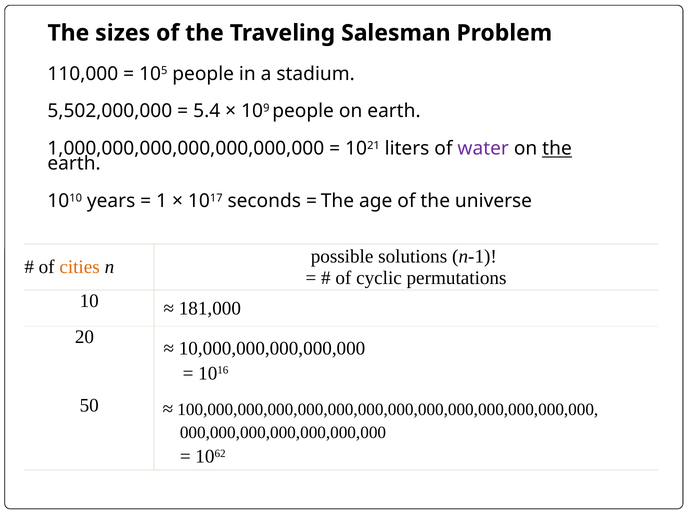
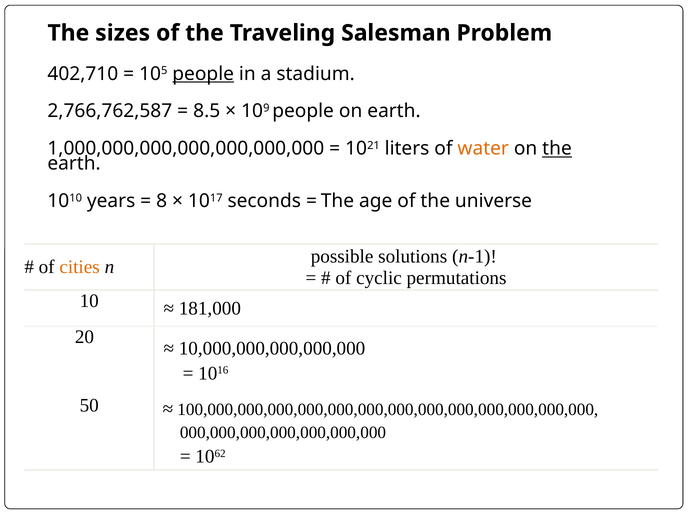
110,000: 110,000 -> 402,710
people at (203, 74) underline: none -> present
5,502,000,000: 5,502,000,000 -> 2,766,762,587
5.4: 5.4 -> 8.5
water colour: purple -> orange
1: 1 -> 8
